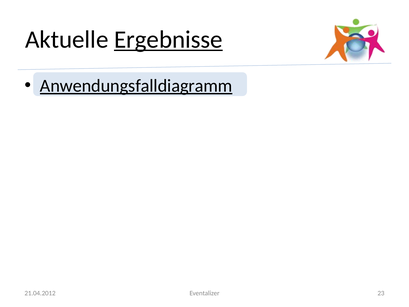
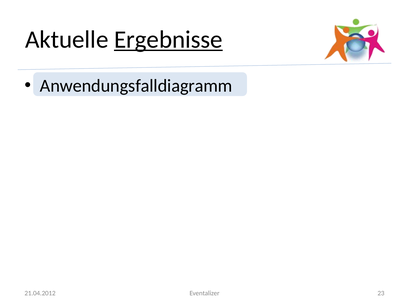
Anwendungsfalldiagramm underline: present -> none
